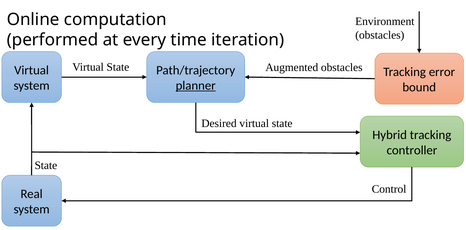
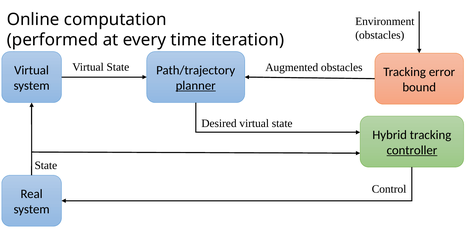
controller underline: none -> present
